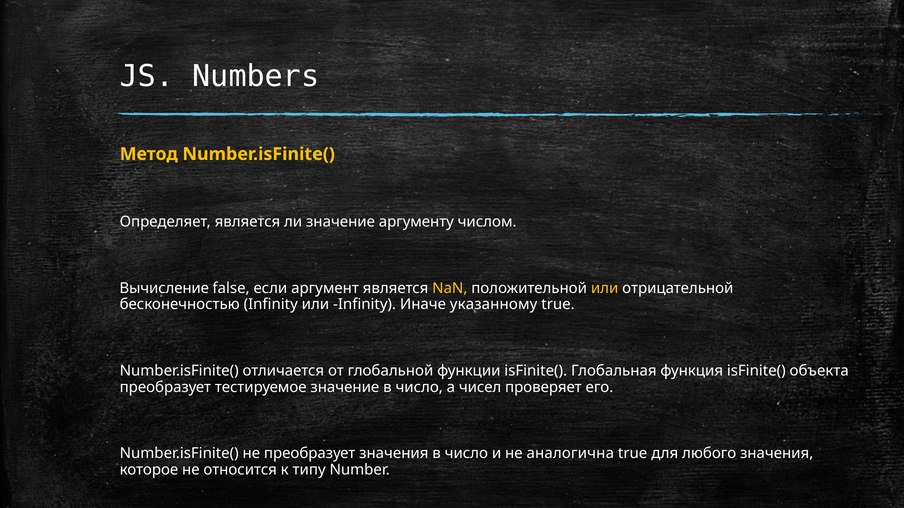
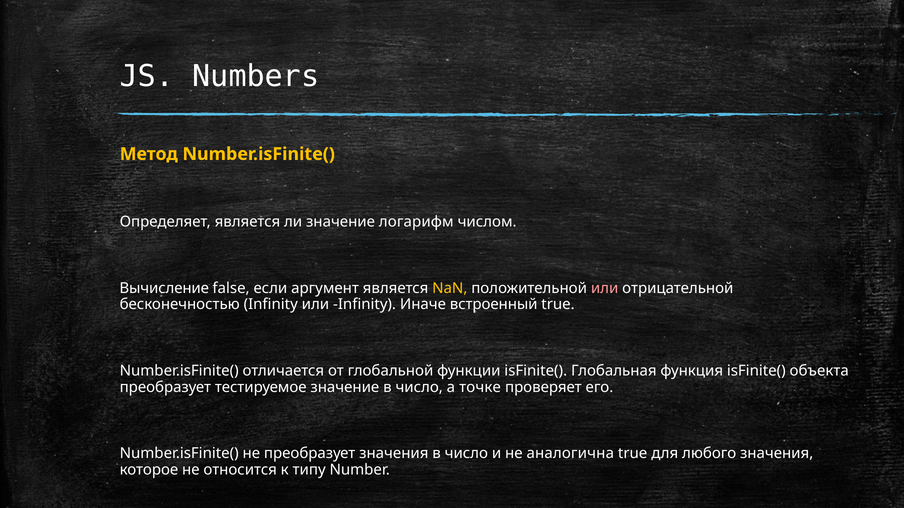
аргументу: аргументу -> логарифм
или at (605, 289) colour: yellow -> pink
указанному: указанному -> встроенный
чисел: чисел -> точке
